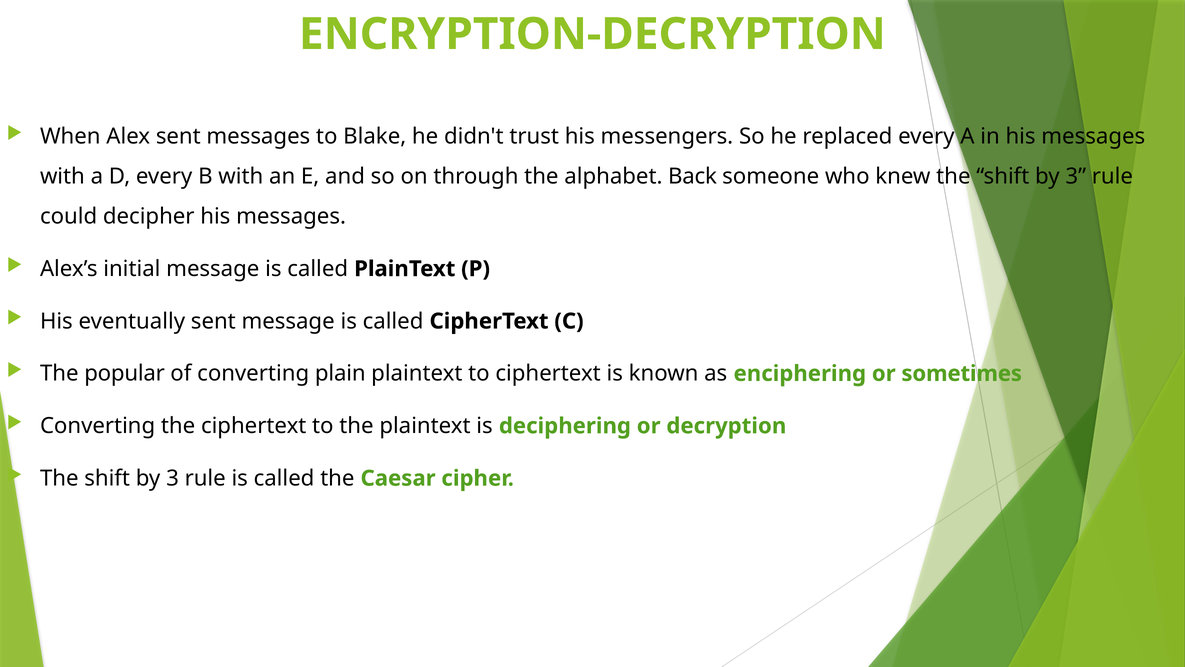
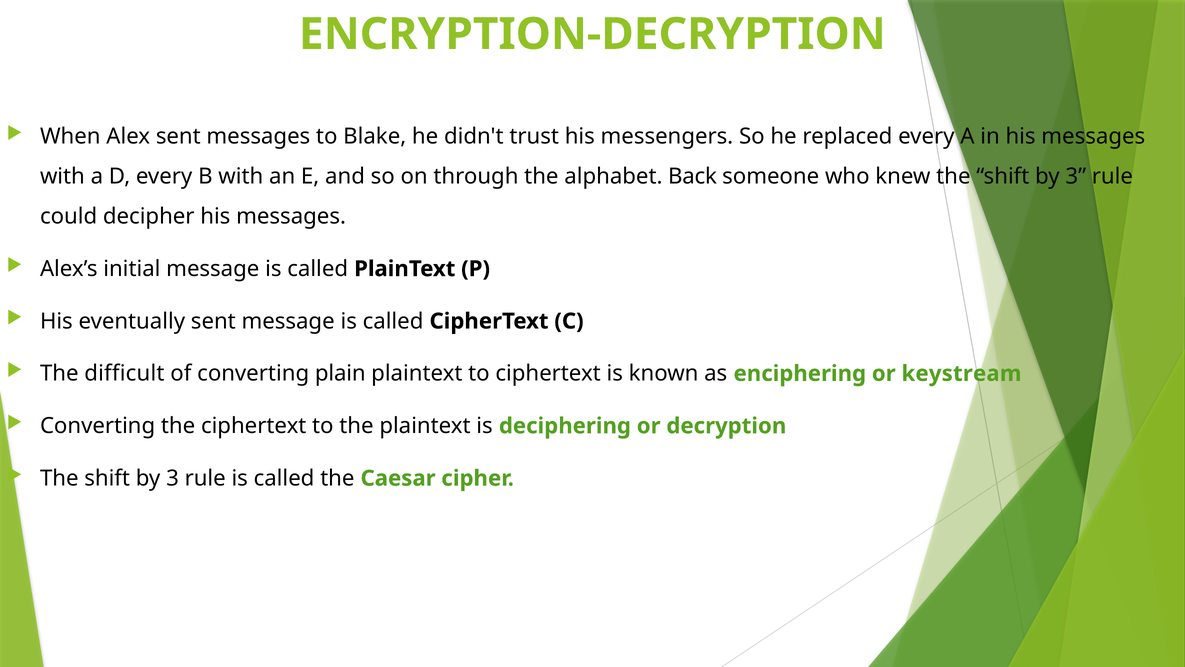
popular: popular -> difficult
sometimes: sometimes -> keystream
